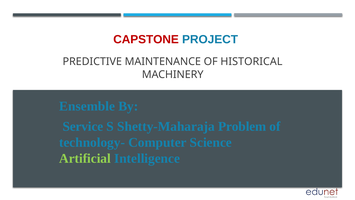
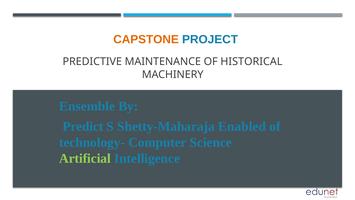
CAPSTONE colour: red -> orange
Service: Service -> Predict
Problem: Problem -> Enabled
